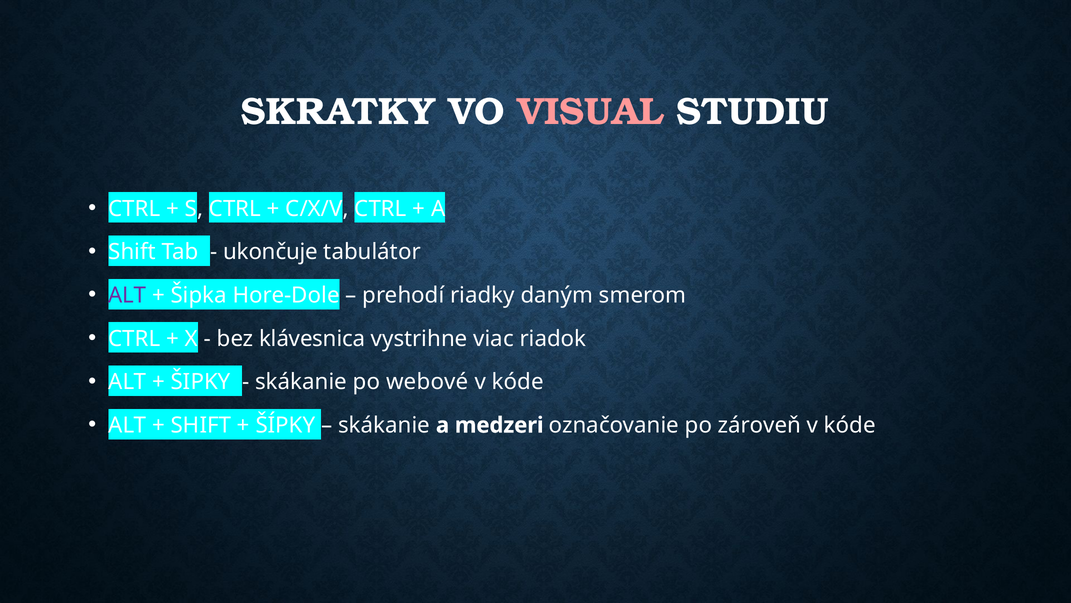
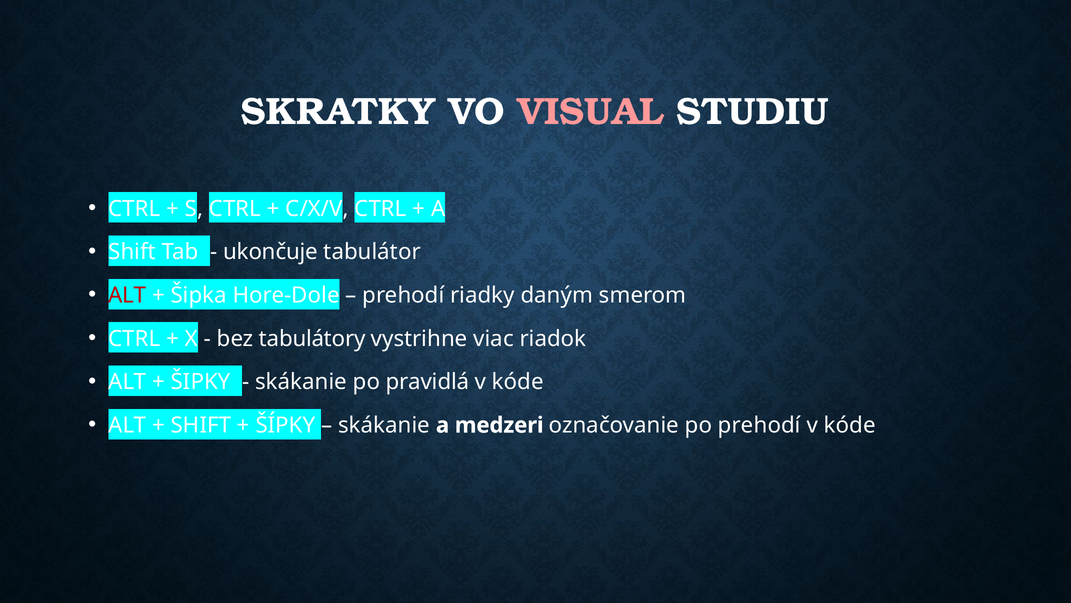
ALT at (127, 295) colour: purple -> red
klávesnica: klávesnica -> tabulátory
webové: webové -> pravidlá
po zároveň: zároveň -> prehodí
